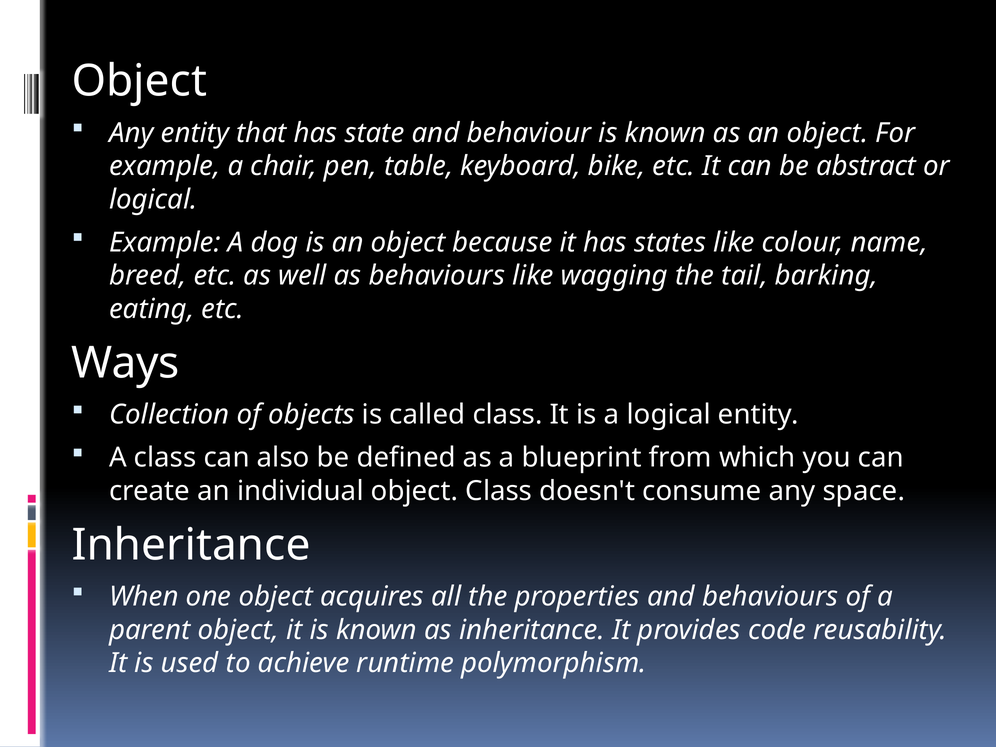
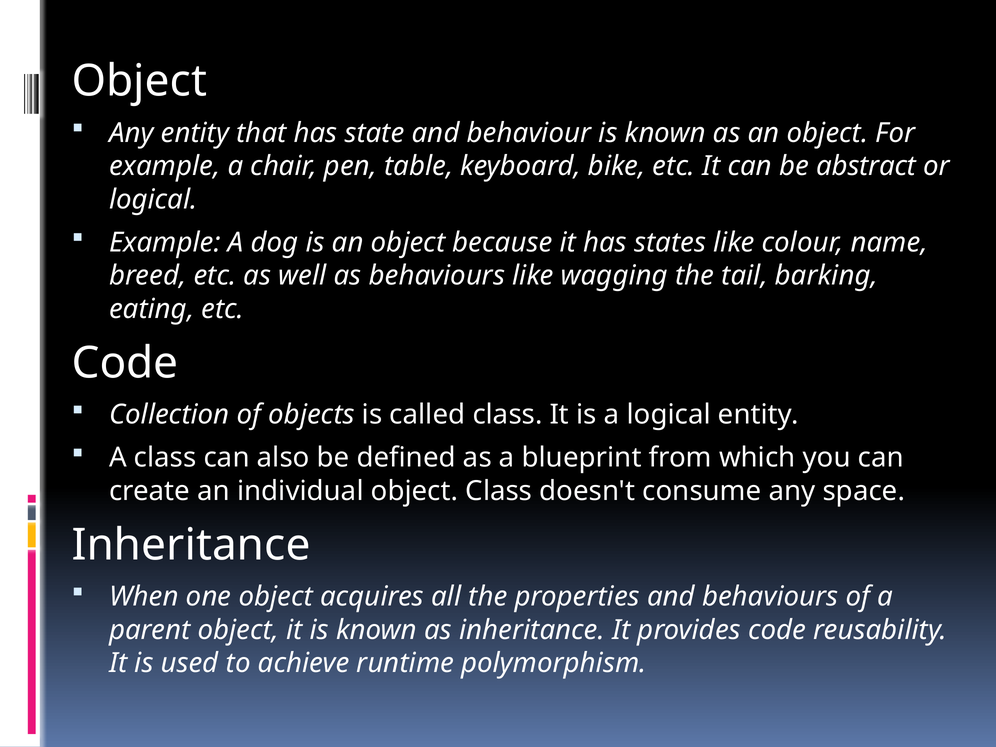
Ways at (125, 363): Ways -> Code
